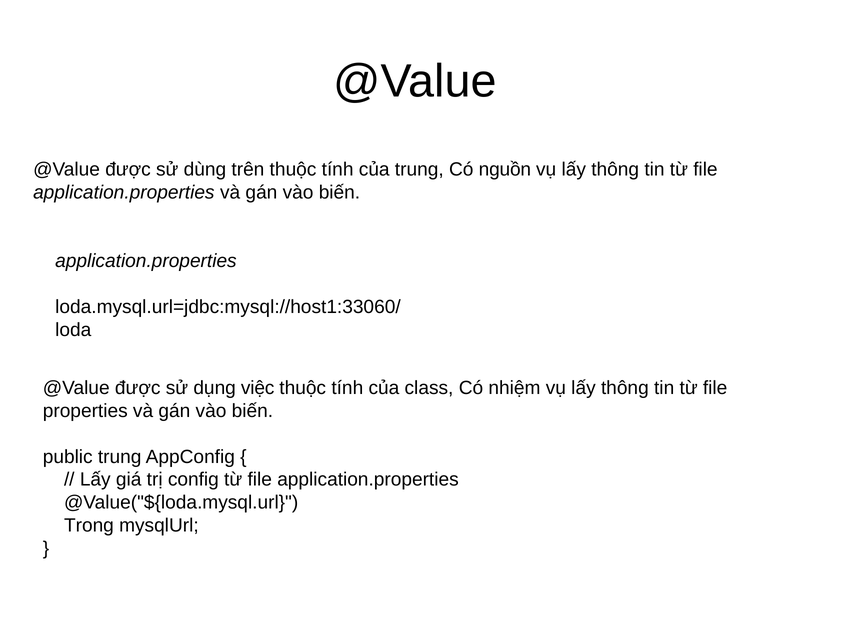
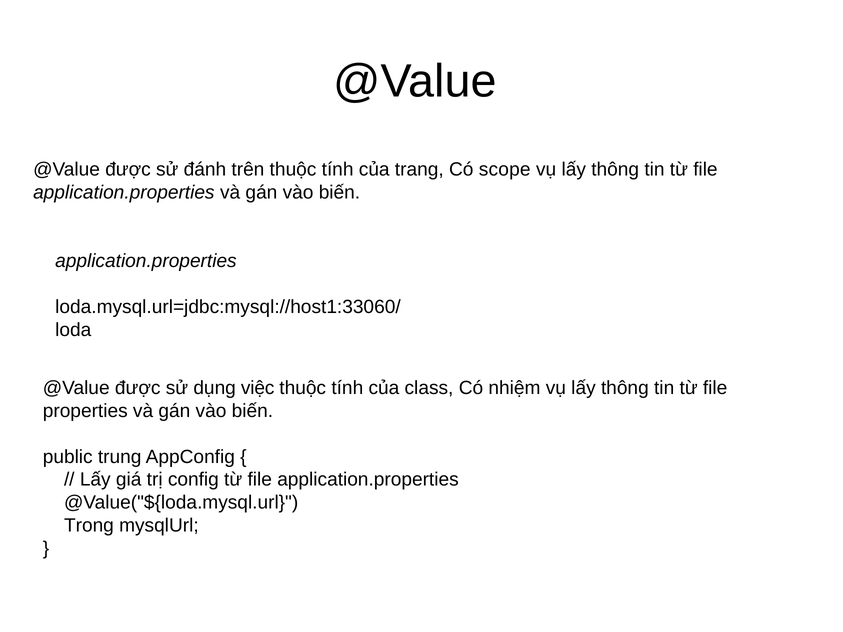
dùng: dùng -> đánh
của trung: trung -> trang
nguồn: nguồn -> scope
